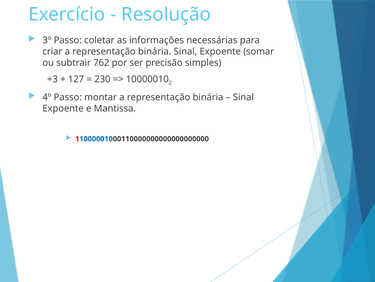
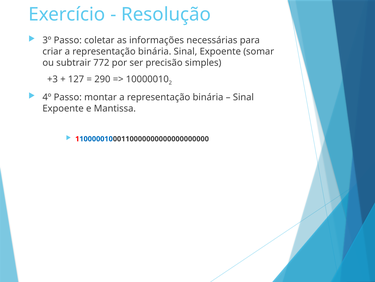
762: 762 -> 772
230: 230 -> 290
